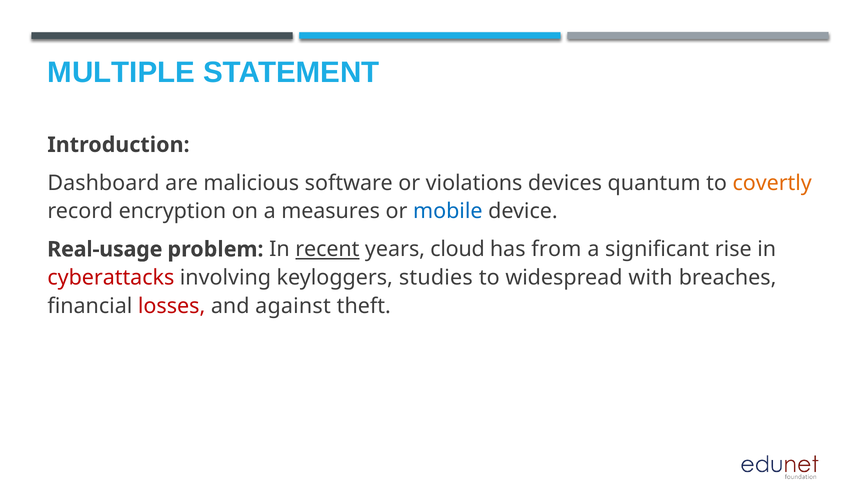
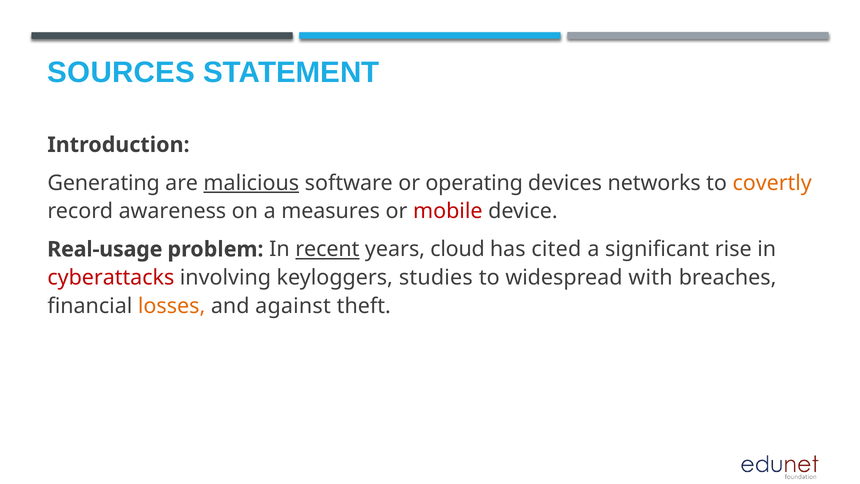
MULTIPLE: MULTIPLE -> SOURCES
Dashboard: Dashboard -> Generating
malicious underline: none -> present
violations: violations -> operating
quantum: quantum -> networks
encryption: encryption -> awareness
mobile colour: blue -> red
from: from -> cited
losses colour: red -> orange
